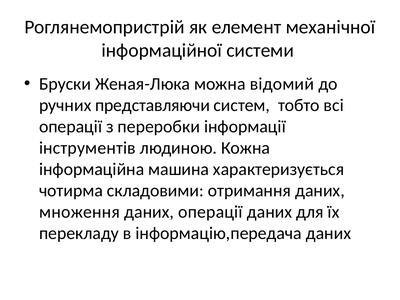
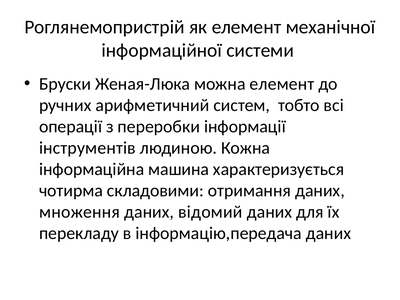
можна відомий: відомий -> елемент
представляючи: представляючи -> арифметичний
даних операції: операції -> відомий
